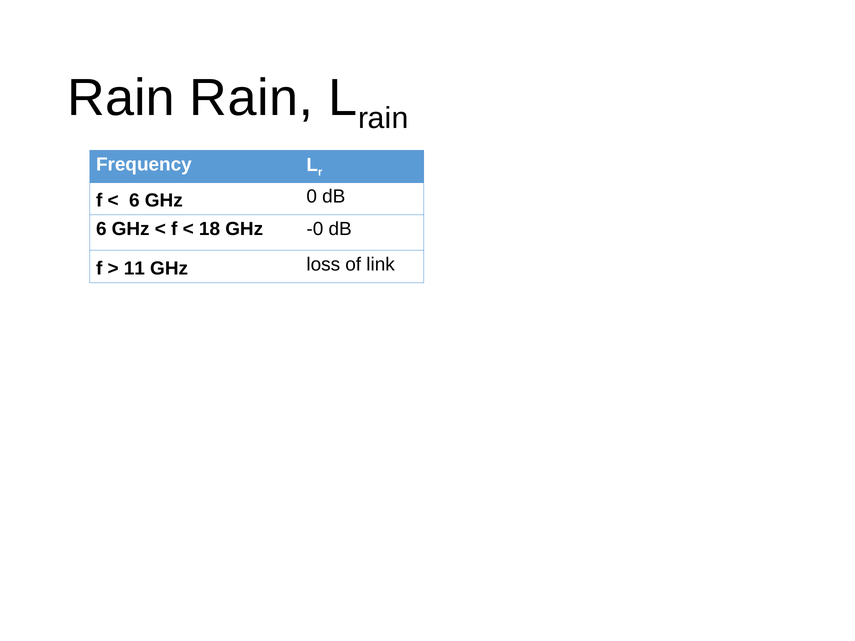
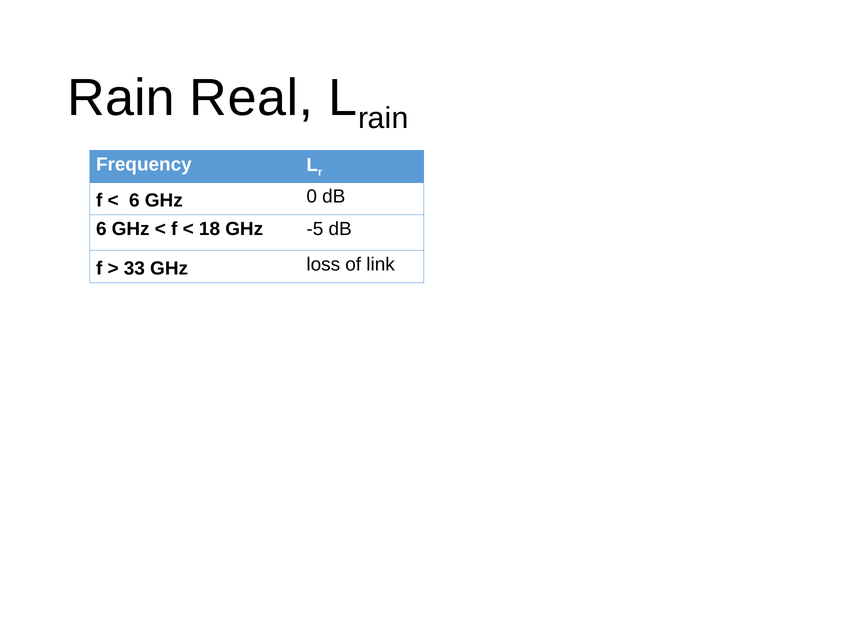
Rain Rain: Rain -> Real
-0: -0 -> -5
11: 11 -> 33
